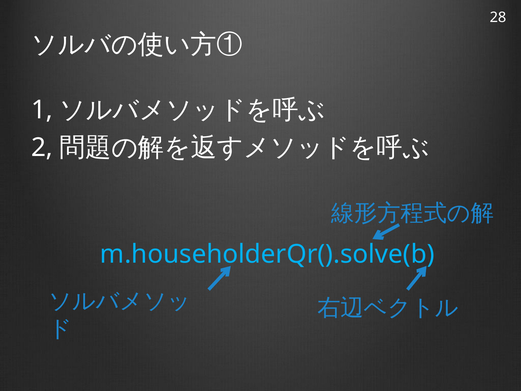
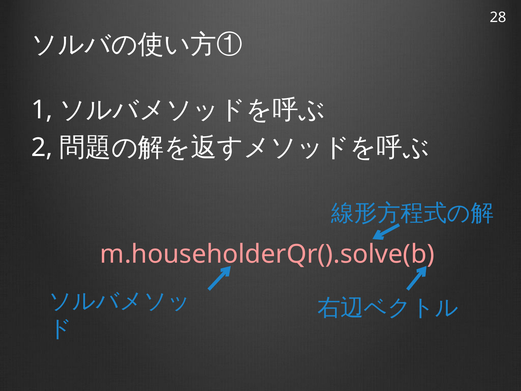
m.householderQr().solve(b colour: light blue -> pink
